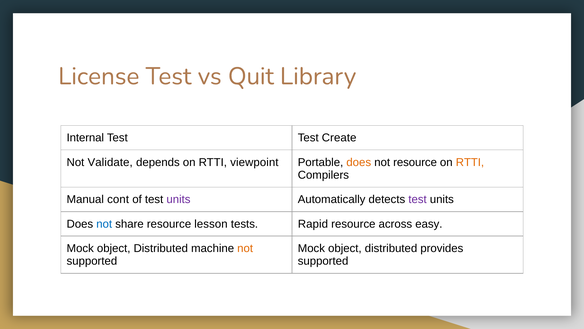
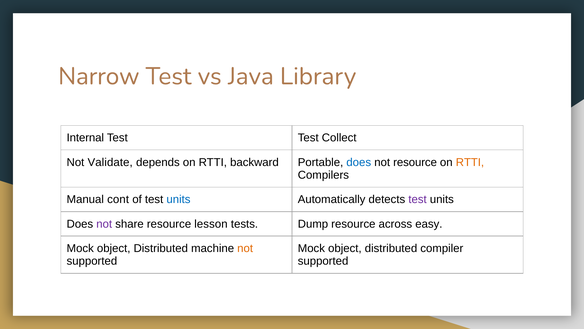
License: License -> Narrow
Quit: Quit -> Java
Create: Create -> Collect
viewpoint: viewpoint -> backward
does at (359, 162) colour: orange -> blue
units at (178, 199) colour: purple -> blue
not at (104, 224) colour: blue -> purple
Rapid: Rapid -> Dump
provides: provides -> compiler
